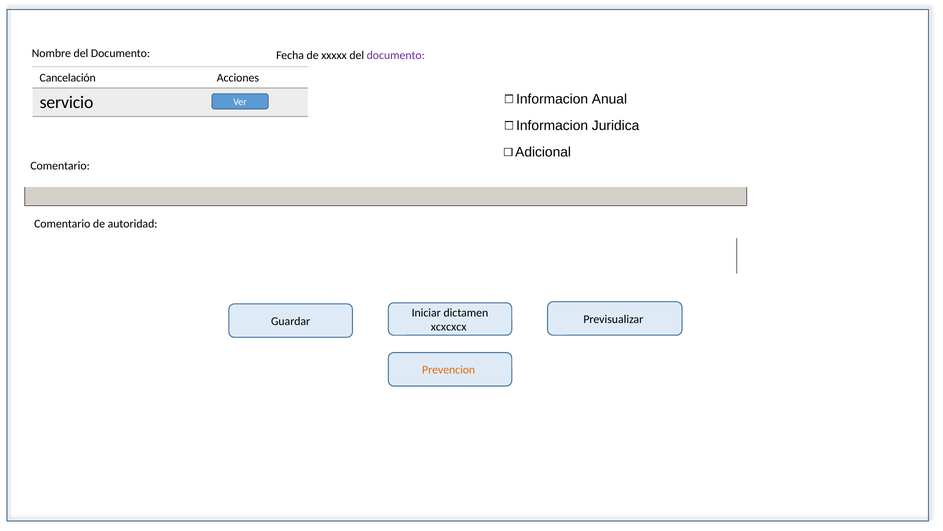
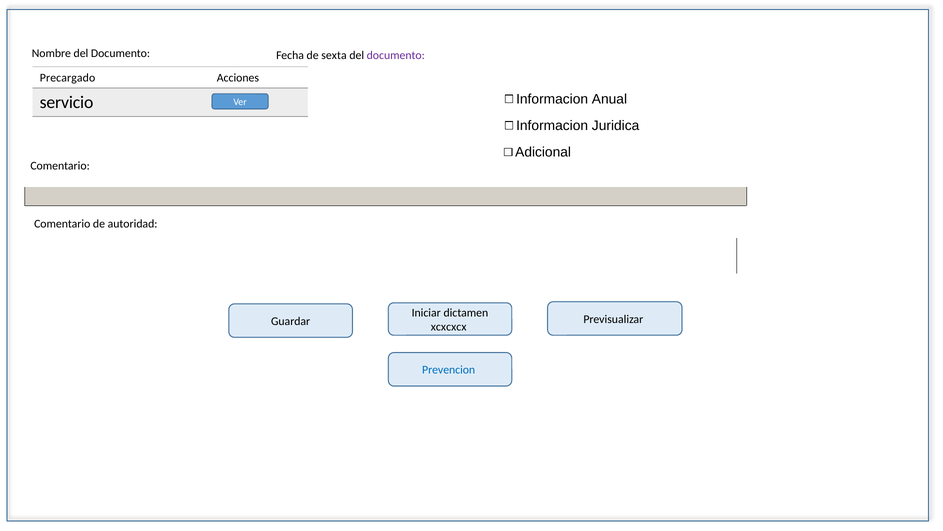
xxxxx: xxxxx -> sexta
Cancelación: Cancelación -> Precargado
Prevencion colour: orange -> blue
